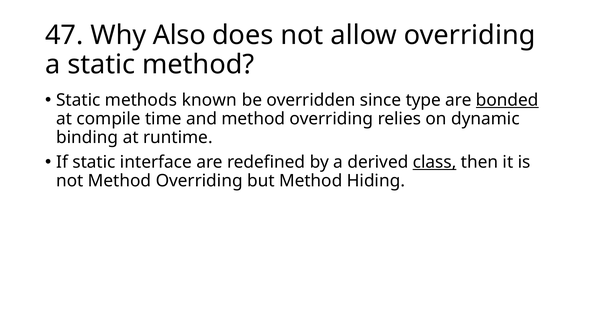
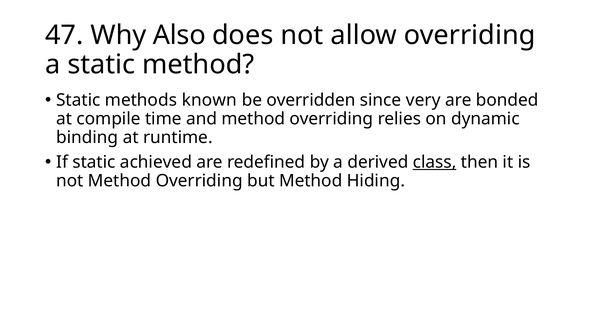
type: type -> very
bonded underline: present -> none
interface: interface -> achieved
